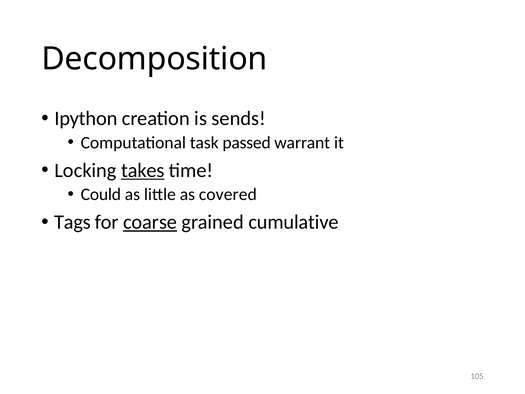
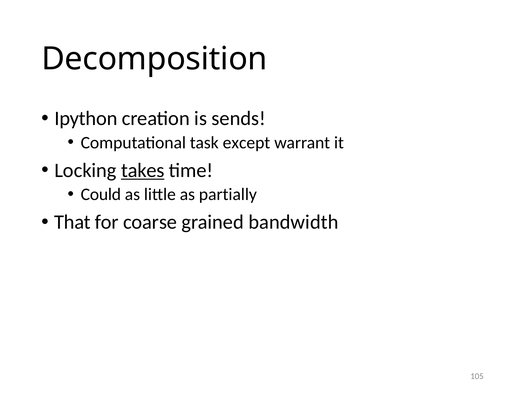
passed: passed -> except
covered: covered -> partially
Tags: Tags -> That
coarse underline: present -> none
cumulative: cumulative -> bandwidth
